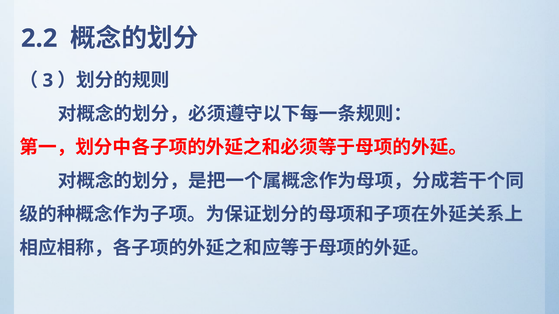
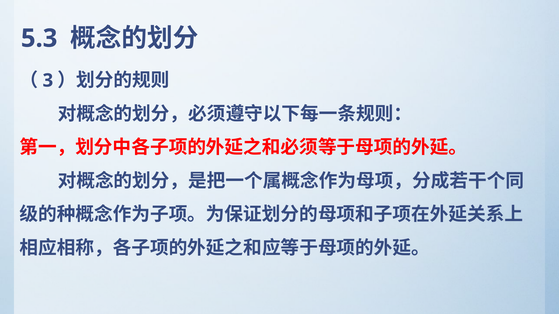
2.2: 2.2 -> 5.3
